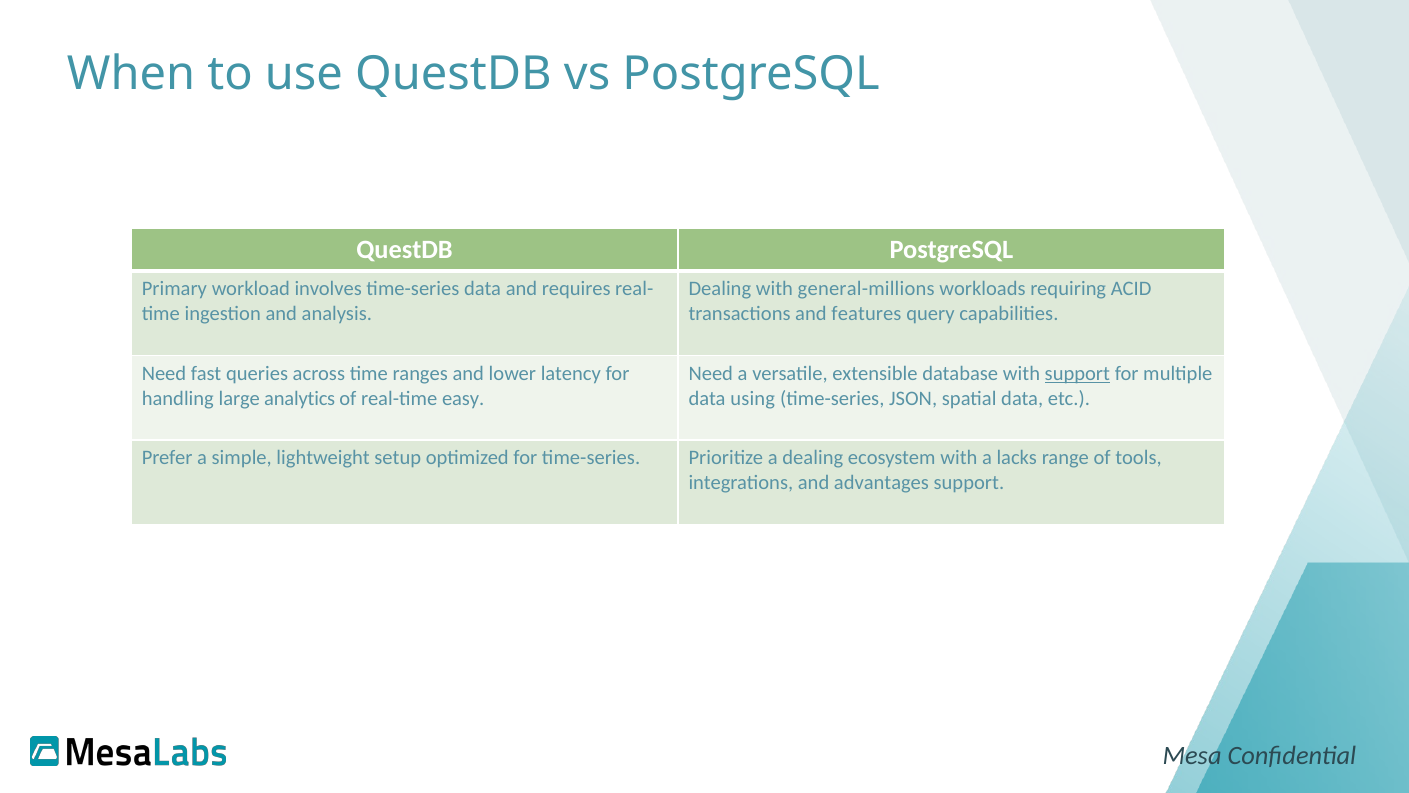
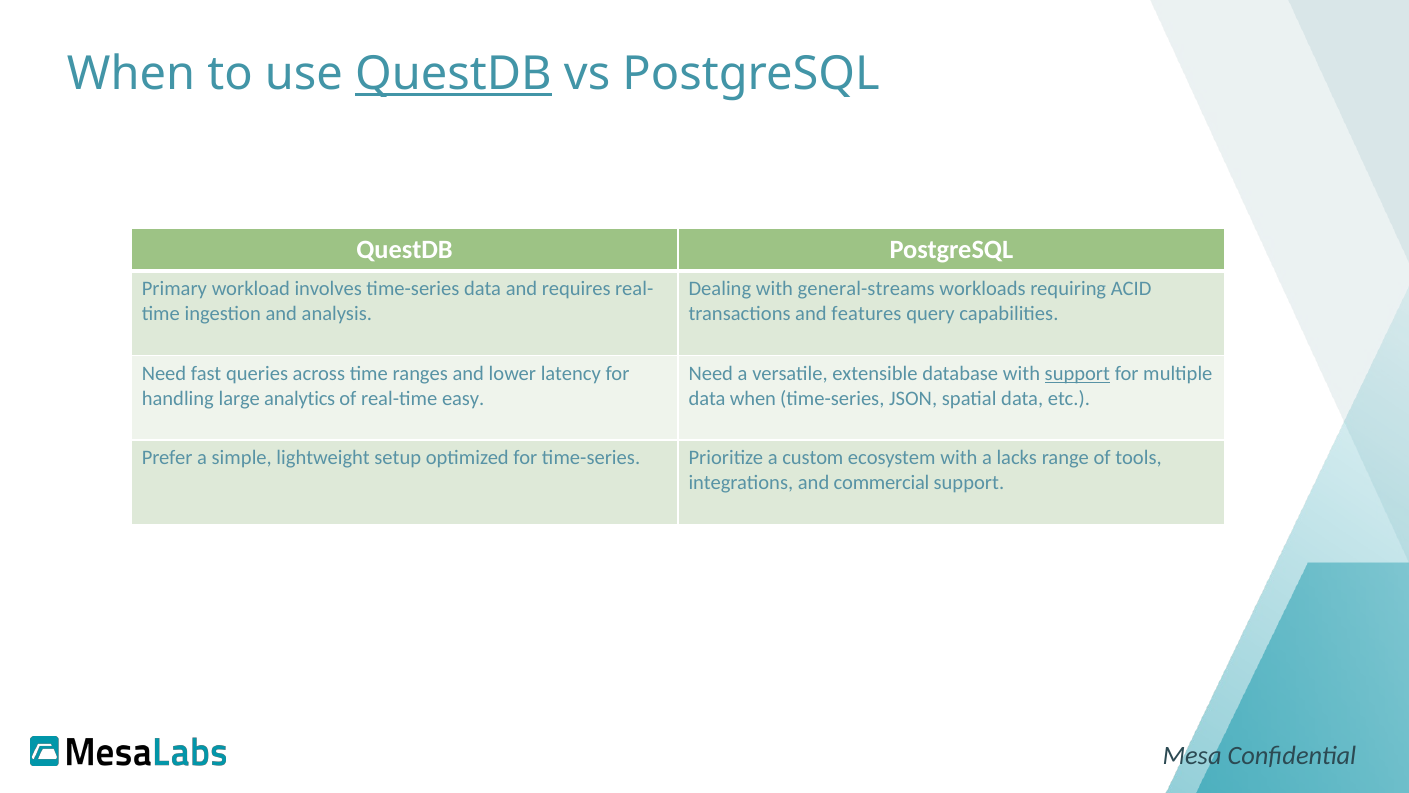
QuestDB at (453, 74) underline: none -> present
general-millions: general-millions -> general-streams
data using: using -> when
a dealing: dealing -> custom
advantages: advantages -> commercial
